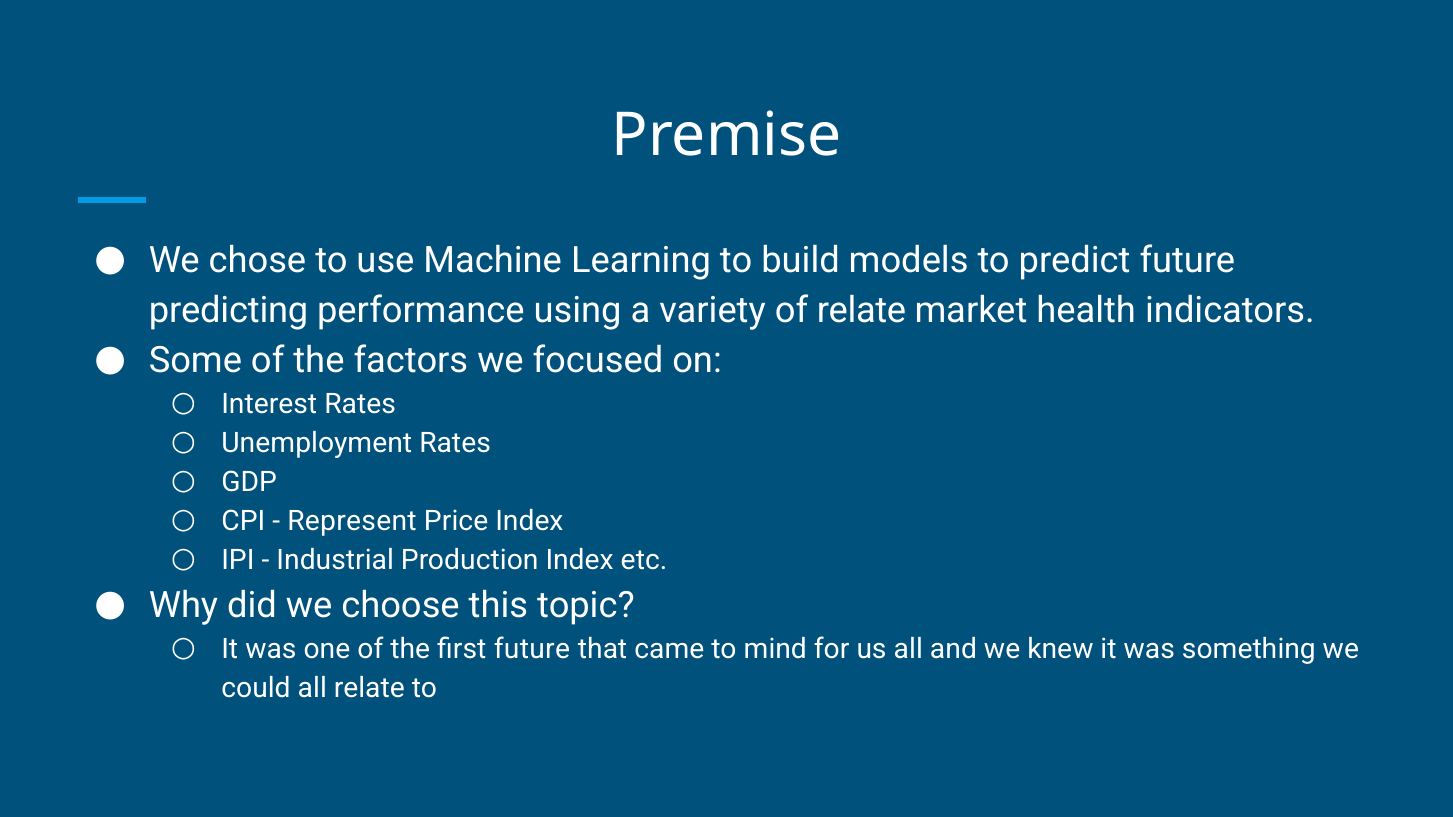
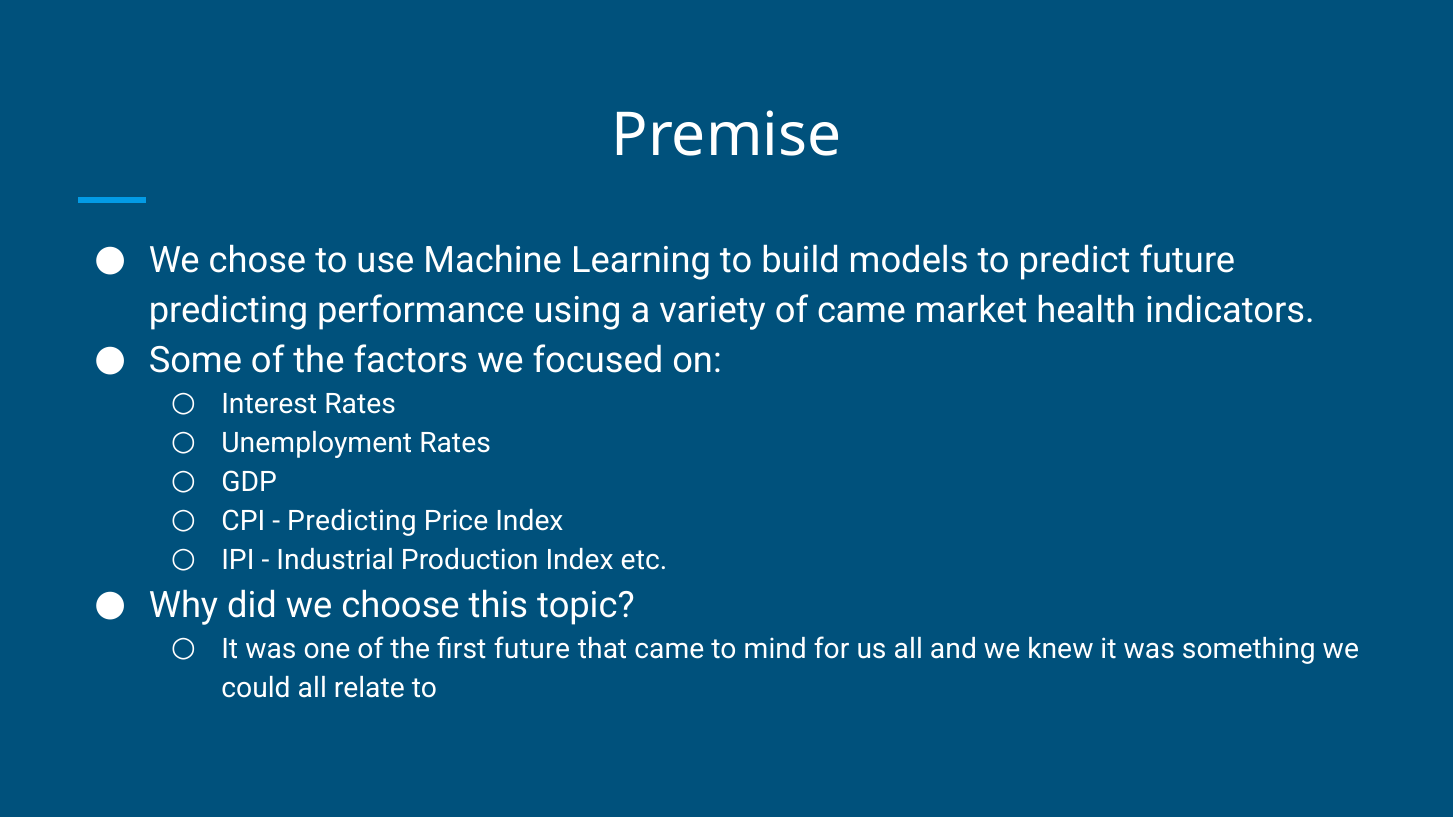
of relate: relate -> came
Represent at (352, 521): Represent -> Predicting
